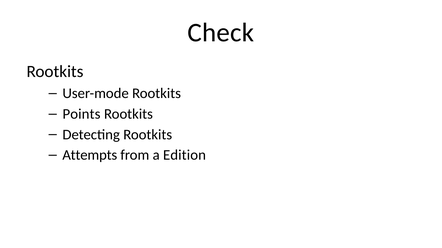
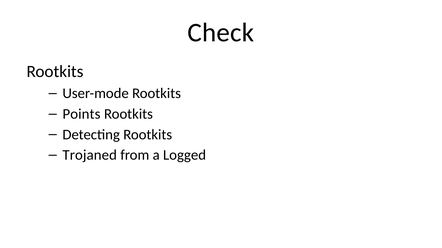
Attempts: Attempts -> Trojaned
Edition: Edition -> Logged
